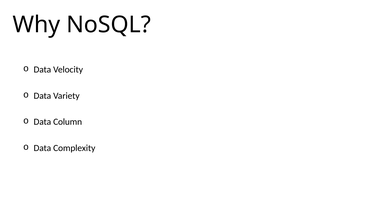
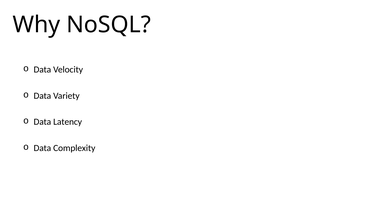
Column: Column -> Latency
